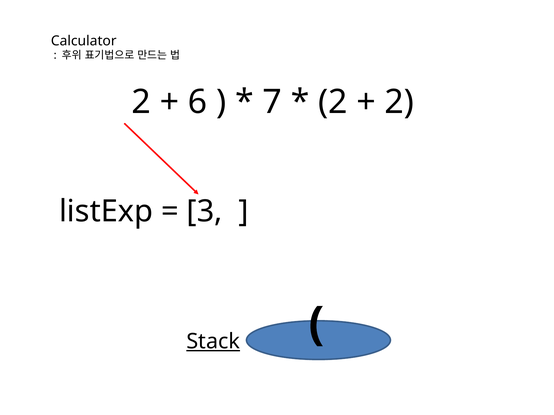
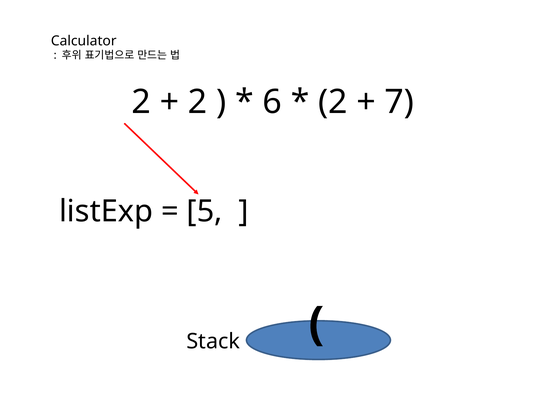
6 at (198, 102): 6 -> 2
7: 7 -> 6
2 at (399, 102): 2 -> 7
3: 3 -> 5
Stack underline: present -> none
